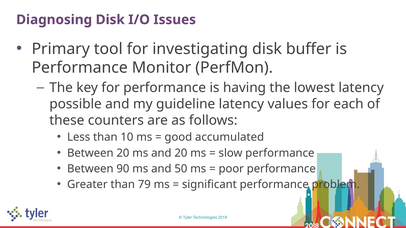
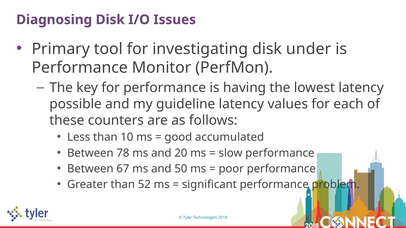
buffer: buffer -> under
Between 20: 20 -> 78
90: 90 -> 67
79: 79 -> 52
